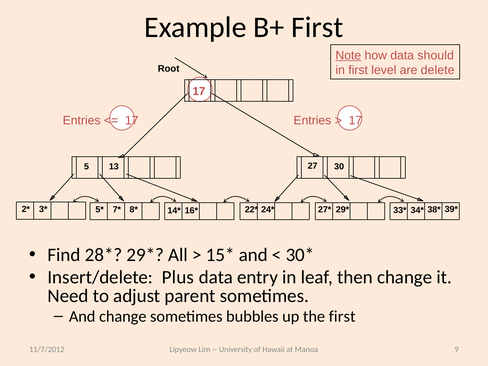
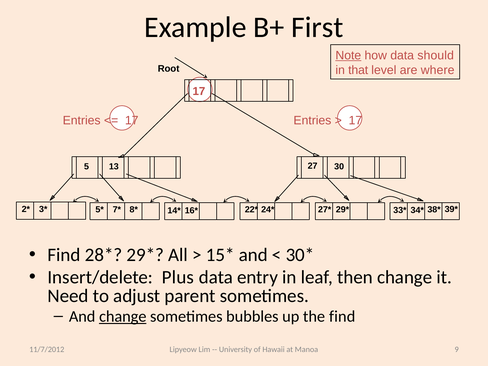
in first: first -> that
delete: delete -> where
change at (123, 316) underline: none -> present
the first: first -> find
